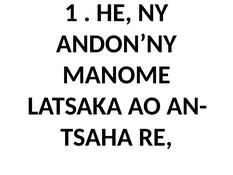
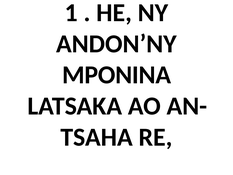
MANOME: MANOME -> MPONINA
